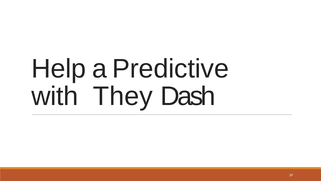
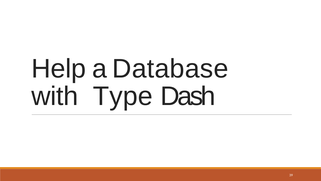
Predictive: Predictive -> Database
They: They -> Type
